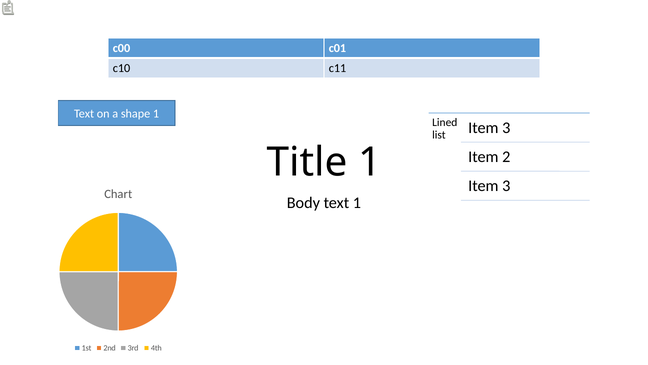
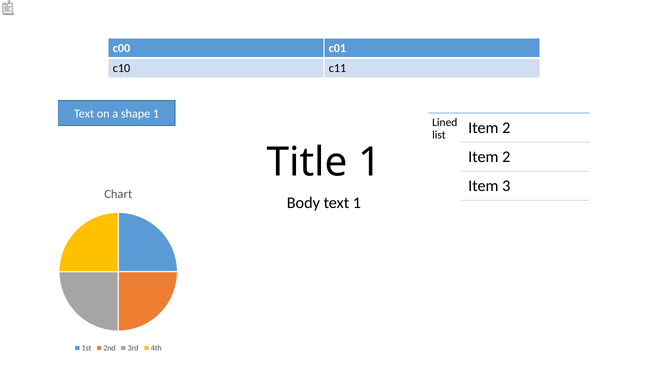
3 at (506, 128): 3 -> 2
